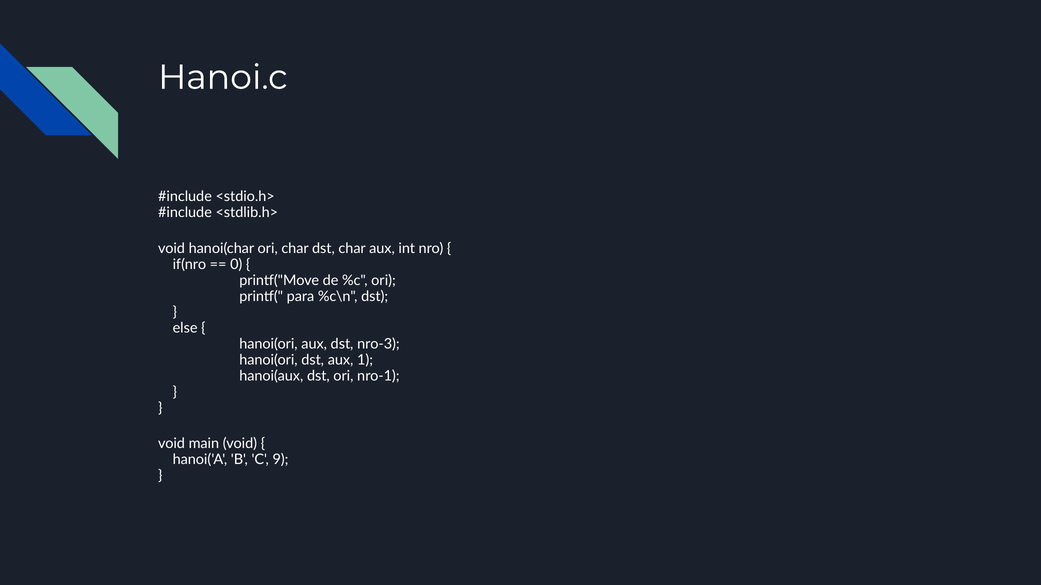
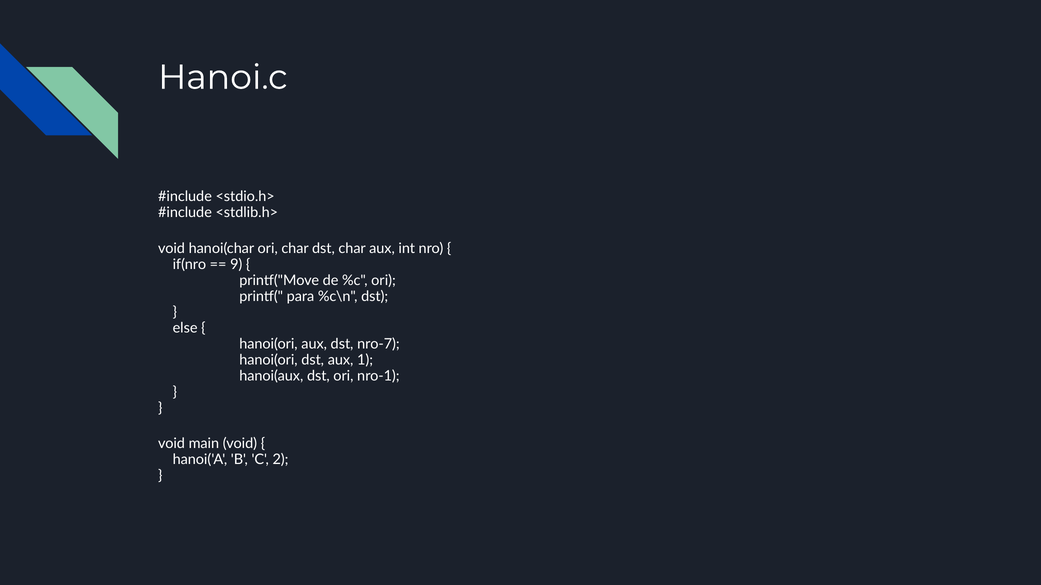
0: 0 -> 9
nro-3: nro-3 -> nro-7
9: 9 -> 2
